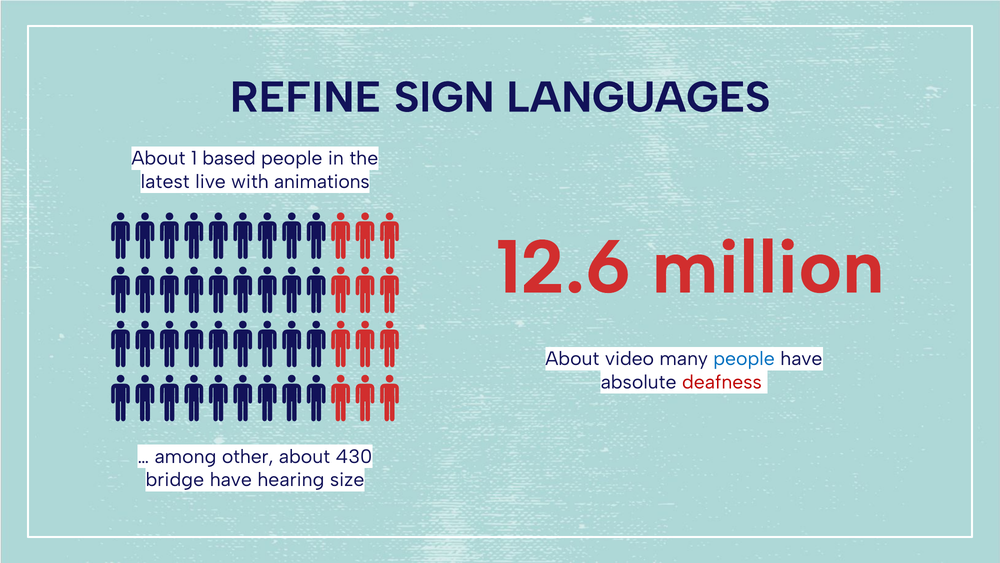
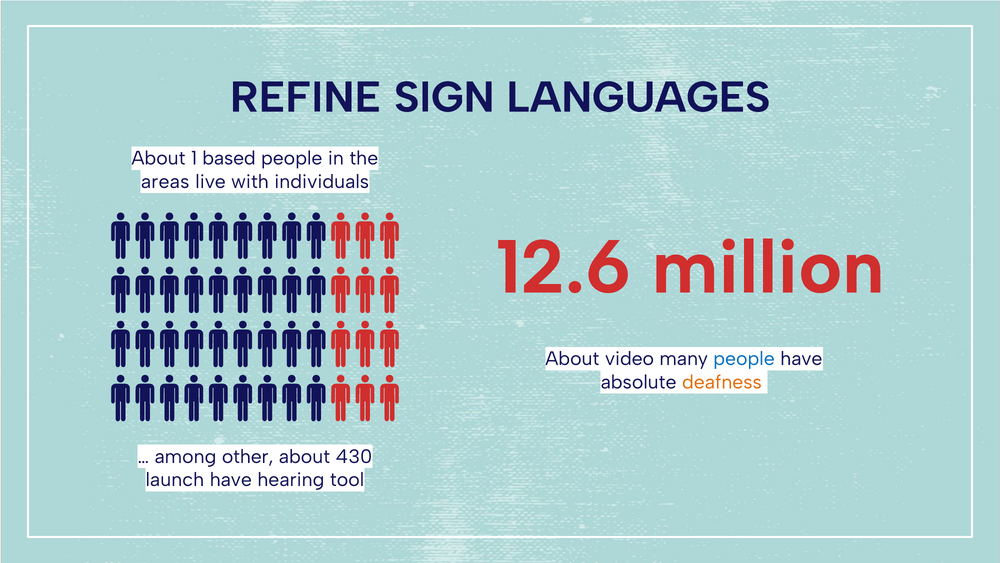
latest: latest -> areas
animations: animations -> individuals
deafness colour: red -> orange
bridge: bridge -> launch
size: size -> tool
